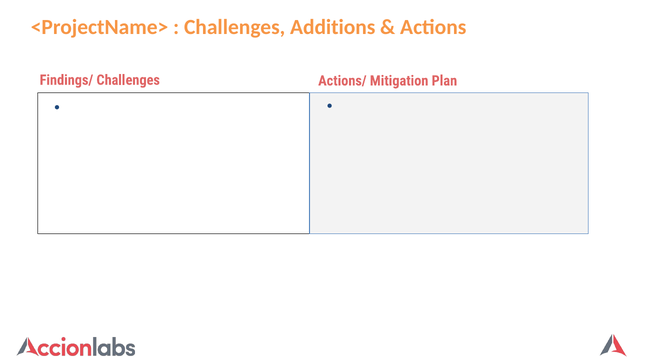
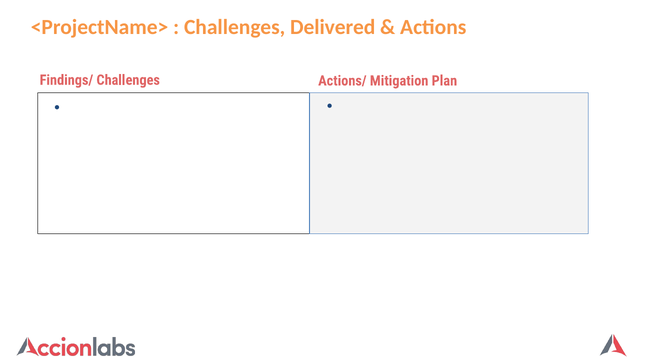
Additions: Additions -> Delivered
